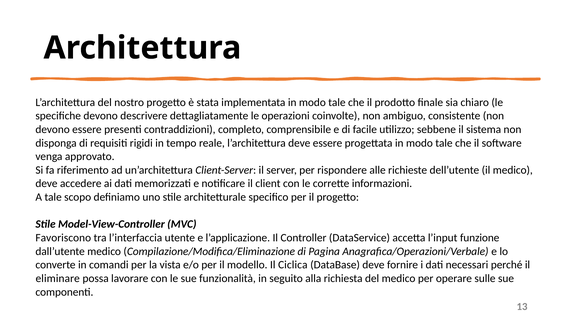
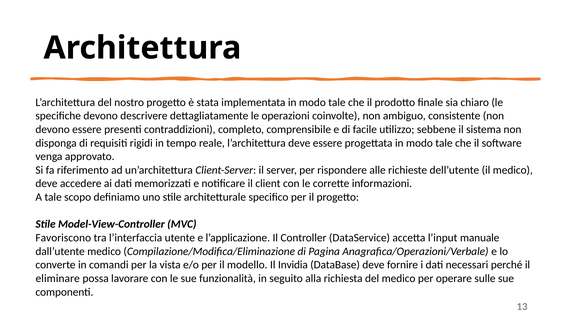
funzione: funzione -> manuale
Ciclica: Ciclica -> Invidia
